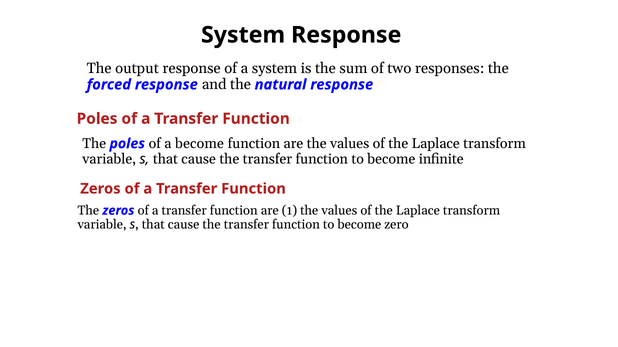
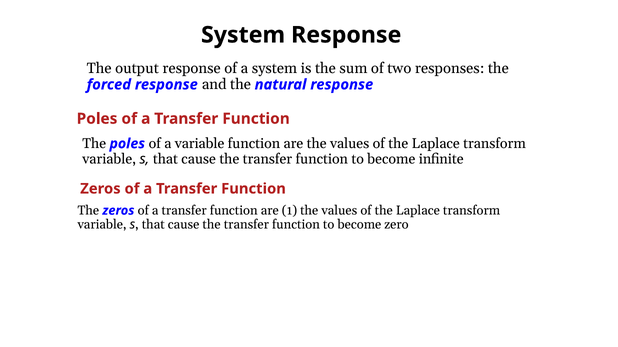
a become: become -> variable
